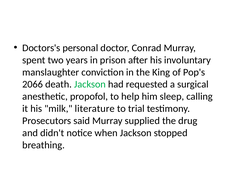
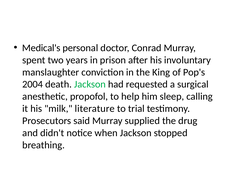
Doctors's: Doctors's -> Medical's
2066: 2066 -> 2004
